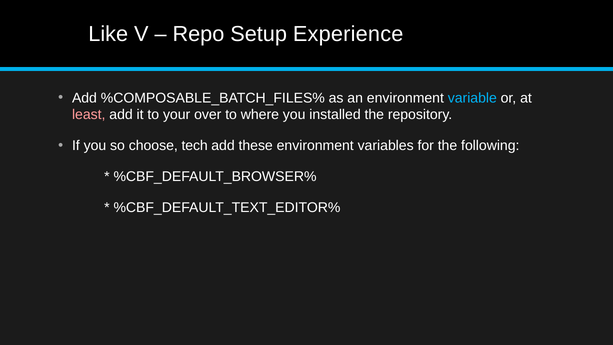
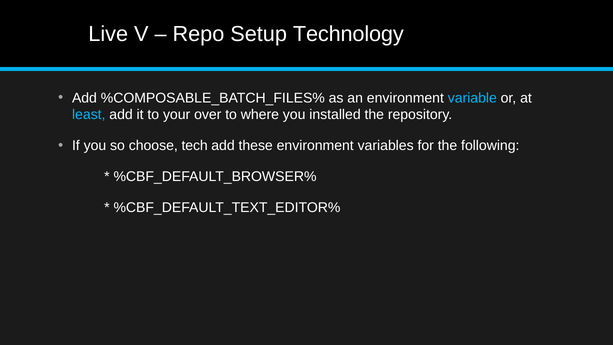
Like: Like -> Live
Experience: Experience -> Technology
least colour: pink -> light blue
